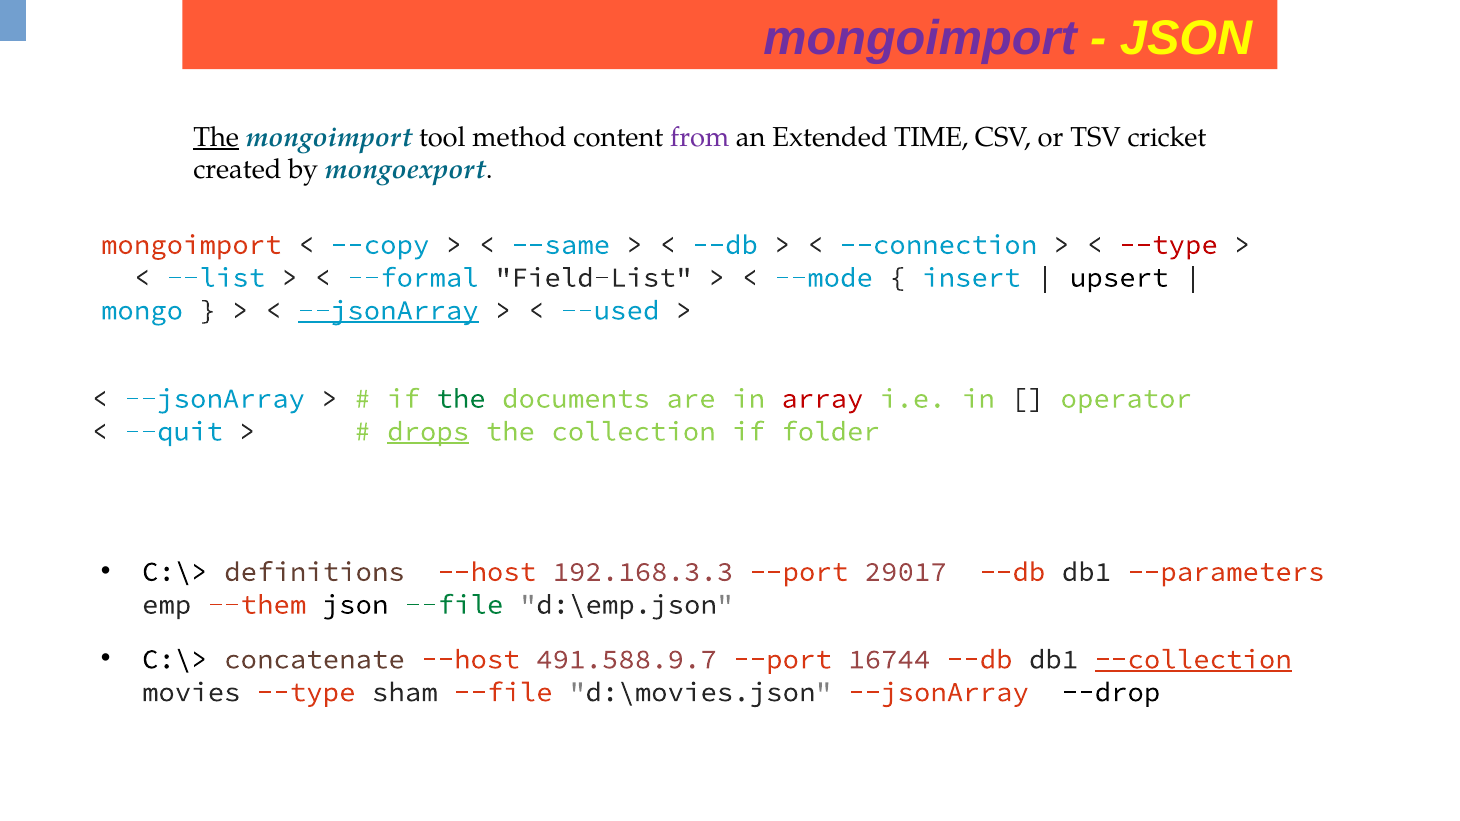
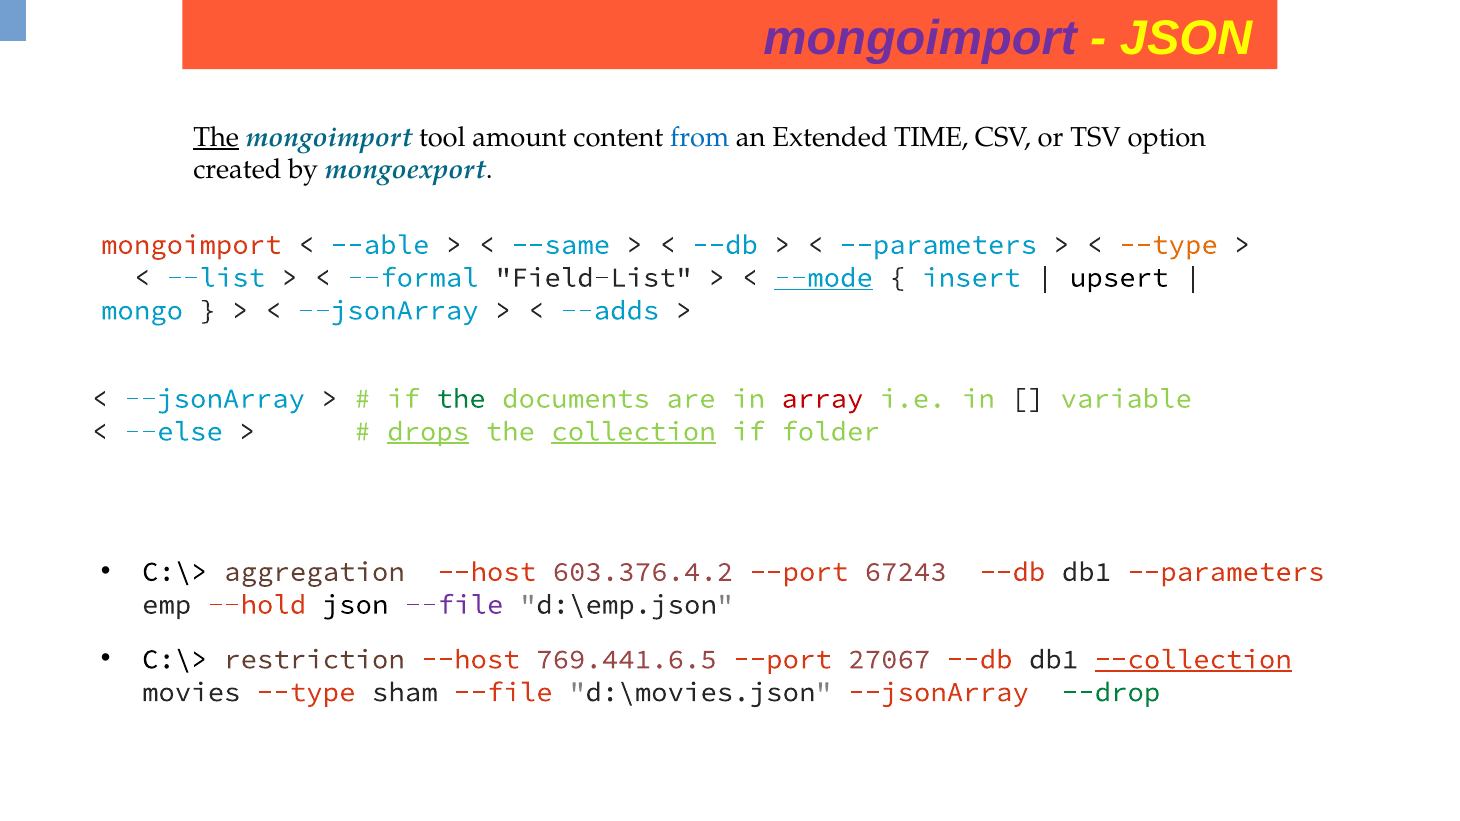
method: method -> amount
from colour: purple -> blue
cricket: cricket -> option
--copy: --copy -> --able
--connection at (939, 245): --connection -> --parameters
--type at (1169, 245) colour: red -> orange
--mode underline: none -> present
--jsonArray at (388, 310) underline: present -> none
--used: --used -> --adds
operator: operator -> variable
--quit: --quit -> --else
collection underline: none -> present
definitions: definitions -> aggregation
192.168.3.3: 192.168.3.3 -> 603.376.4.2
29017: 29017 -> 67243
--them: --them -> --hold
--file at (454, 605) colour: green -> purple
concatenate: concatenate -> restriction
491.588.9.7: 491.588.9.7 -> 769.441.6.5
16744: 16744 -> 27067
--drop colour: black -> green
